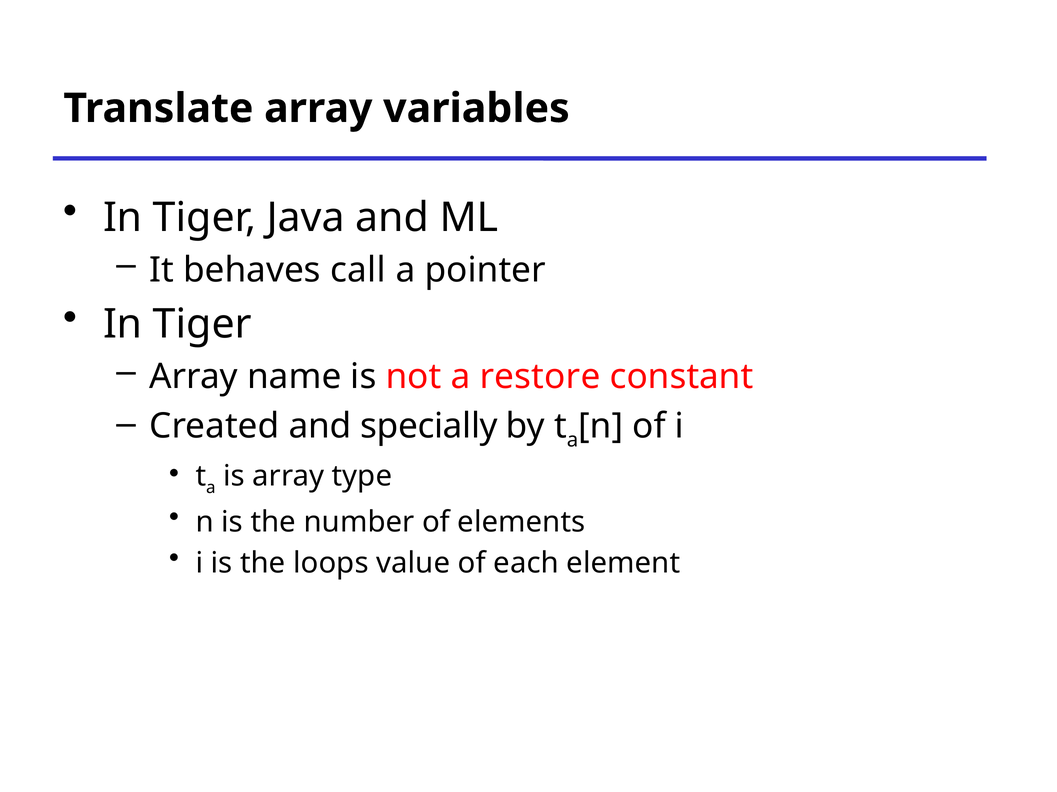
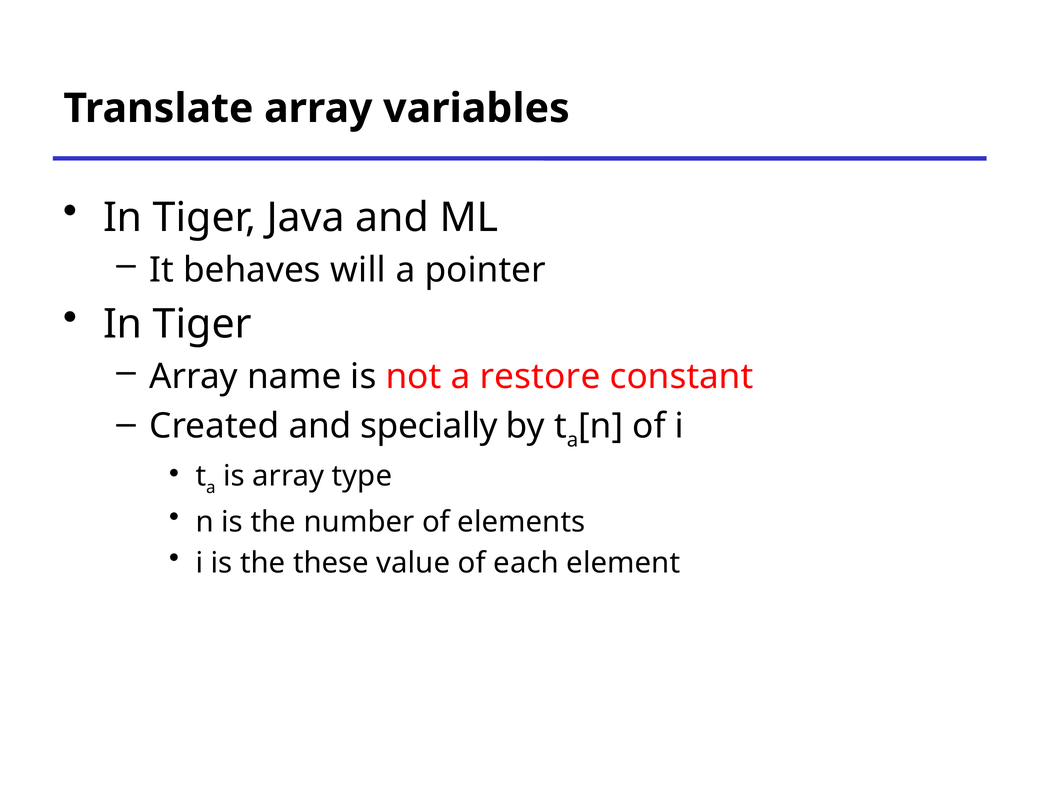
call: call -> will
loops: loops -> these
